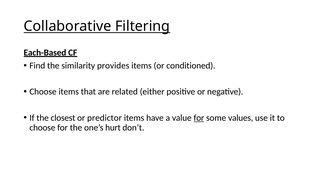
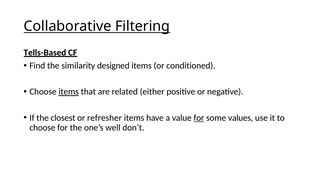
Each-Based: Each-Based -> Tells-Based
provides: provides -> designed
items at (69, 91) underline: none -> present
predictor: predictor -> refresher
hurt: hurt -> well
